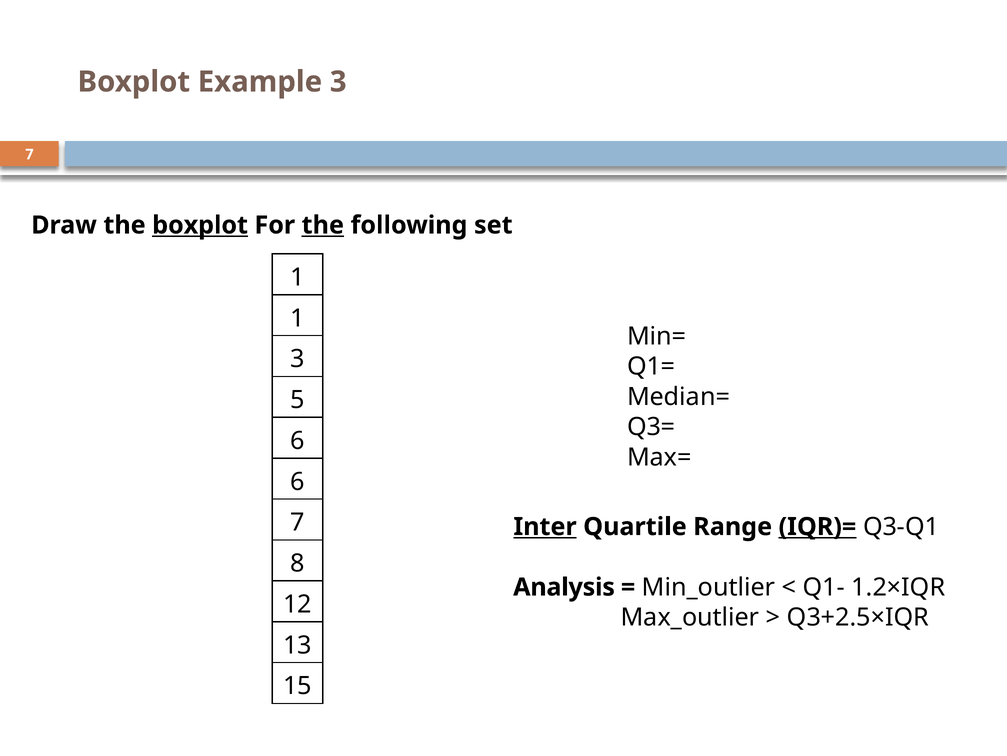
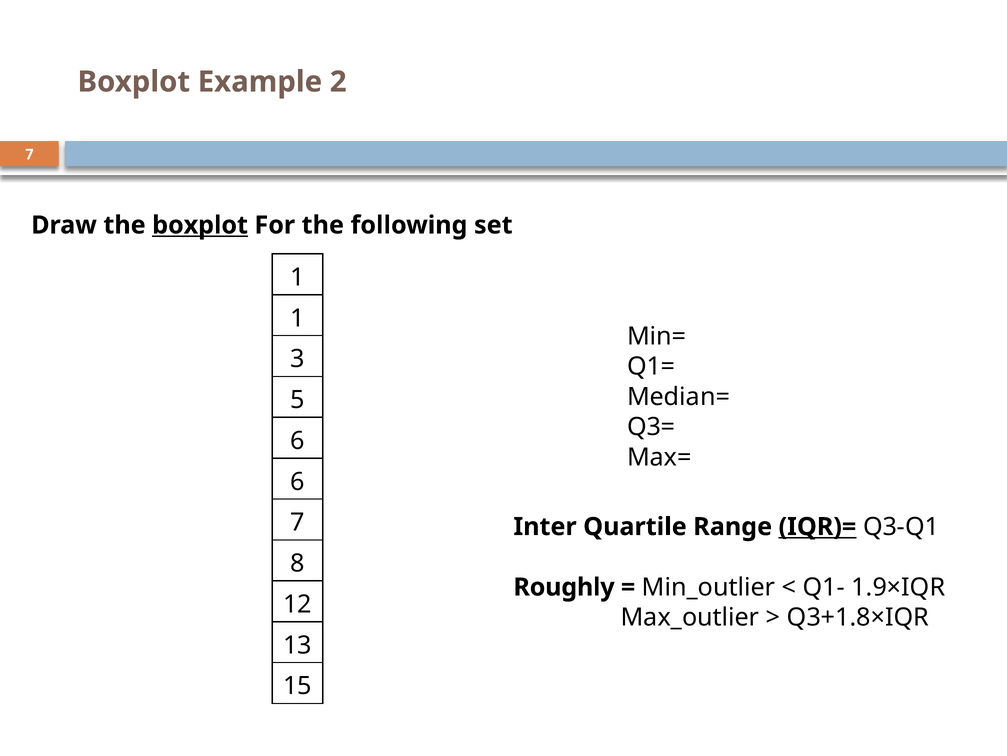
Example 3: 3 -> 2
the at (323, 225) underline: present -> none
Inter underline: present -> none
Analysis: Analysis -> Roughly
1.2×IQR: 1.2×IQR -> 1.9×IQR
Q3+2.5×IQR: Q3+2.5×IQR -> Q3+1.8×IQR
